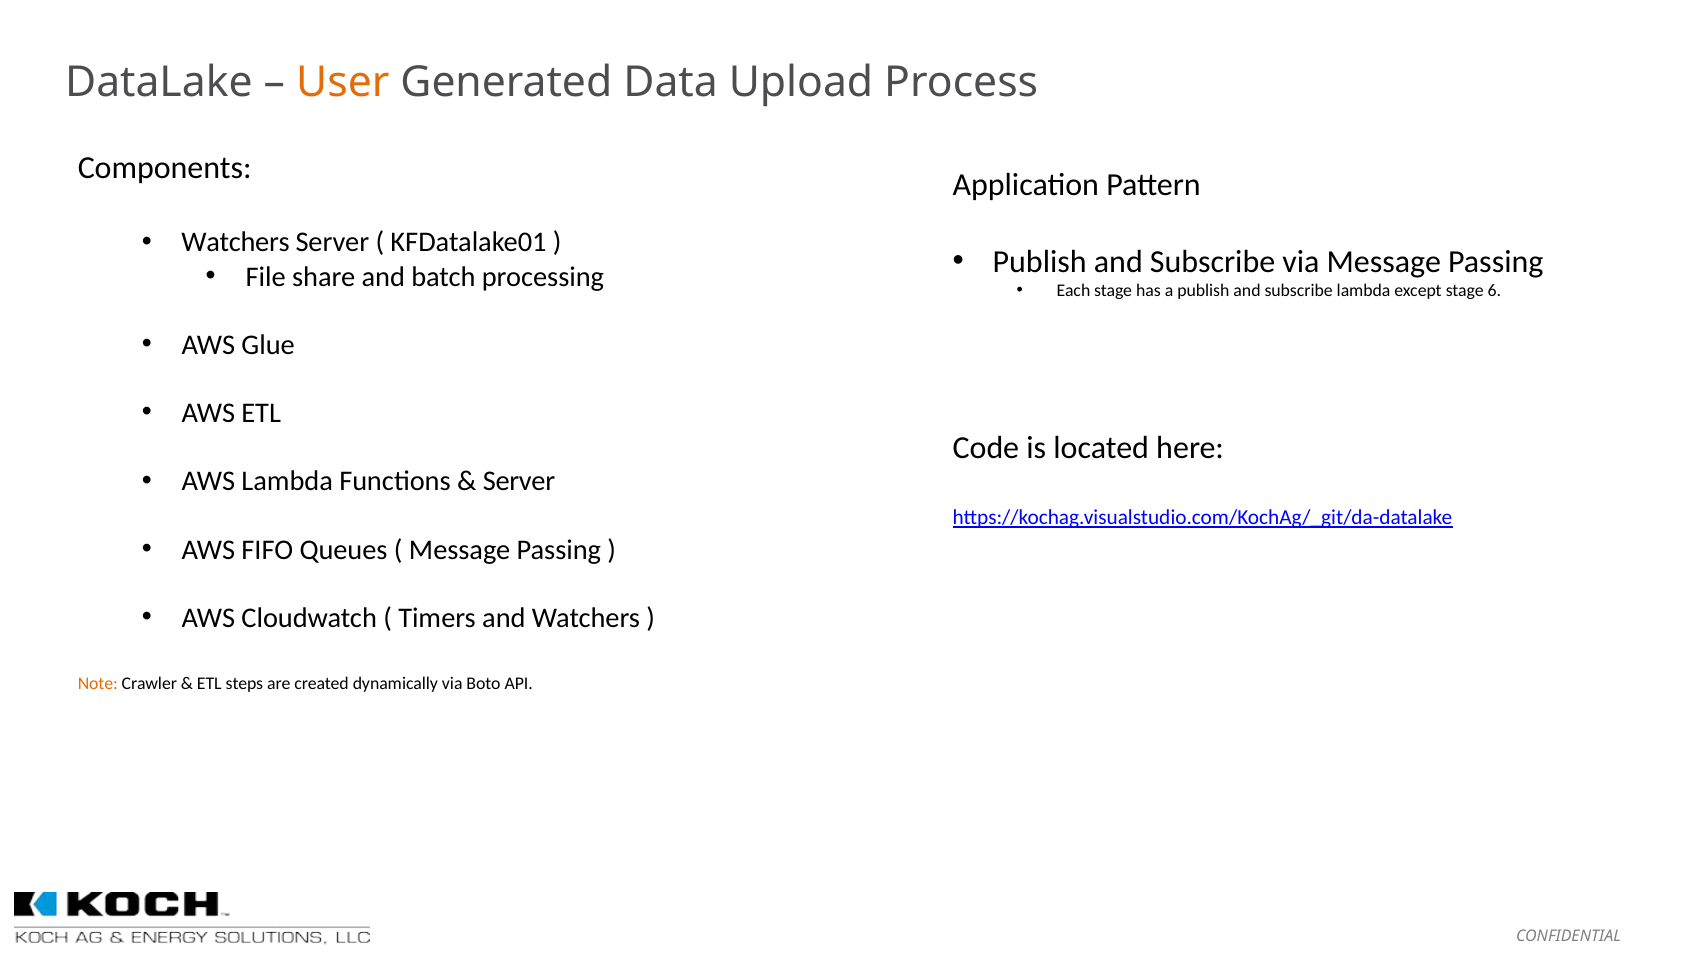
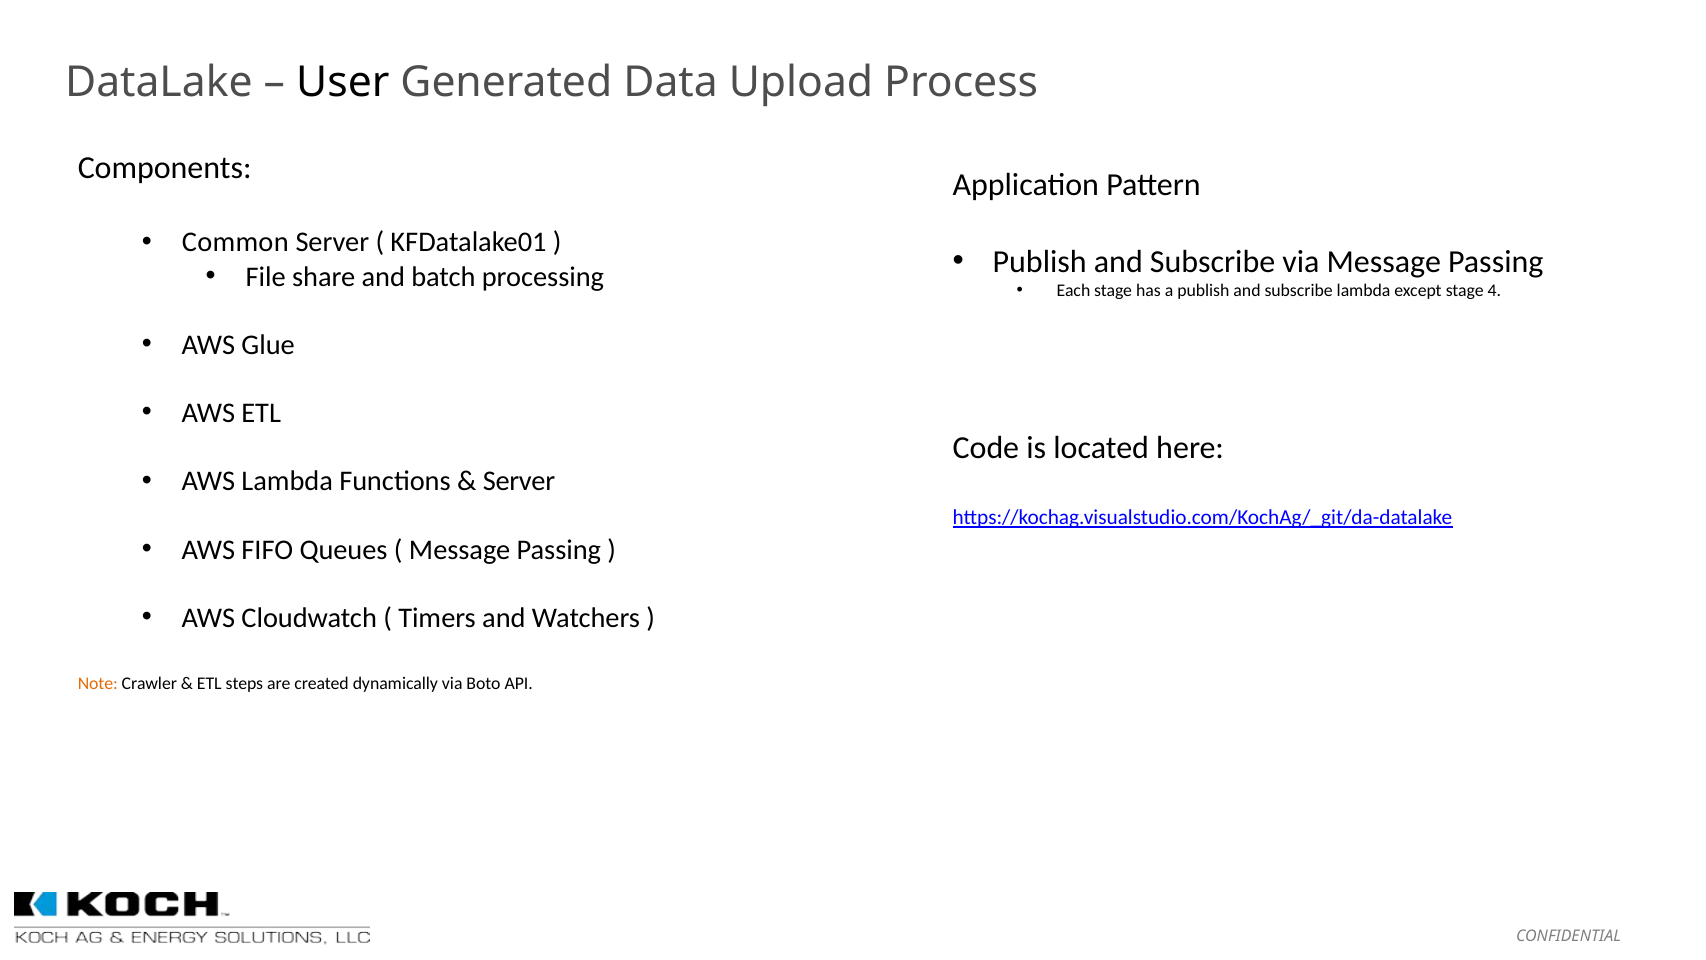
User colour: orange -> black
Watchers at (236, 242): Watchers -> Common
6: 6 -> 4
